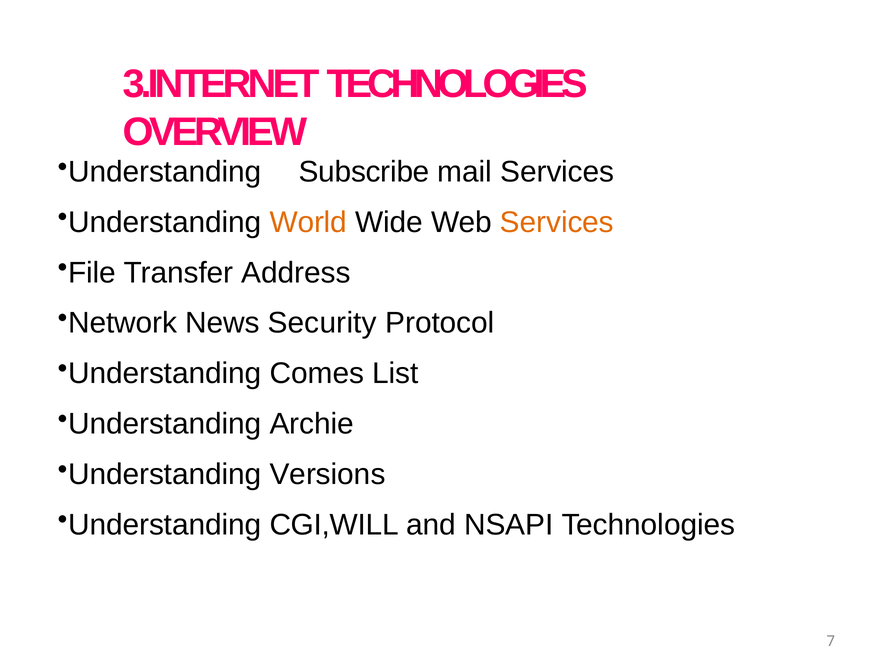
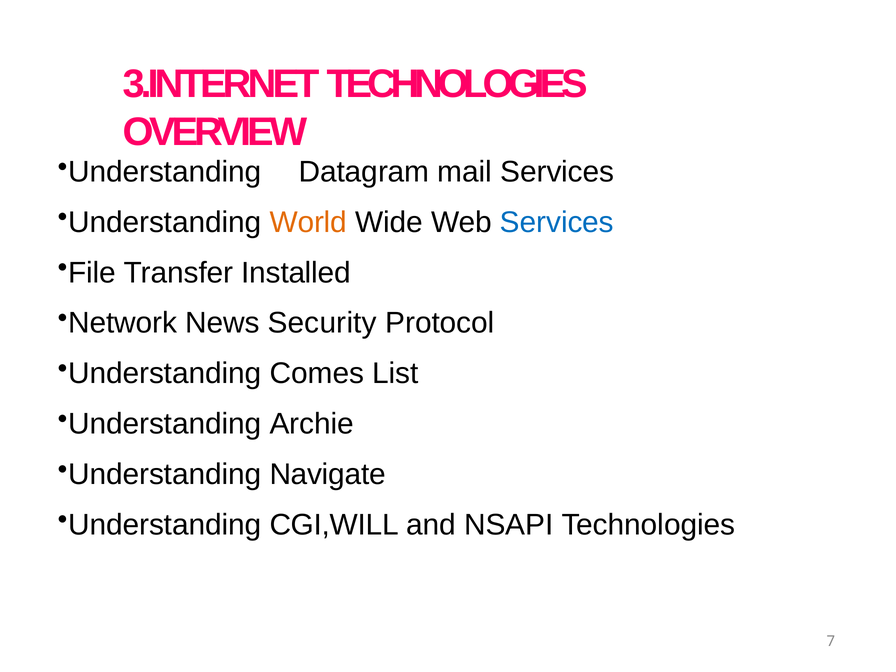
Subscribe: Subscribe -> Datagram
Services at (557, 222) colour: orange -> blue
Address: Address -> Installed
Versions: Versions -> Navigate
